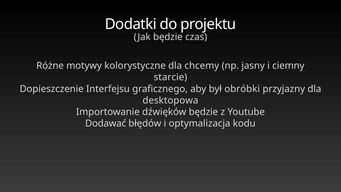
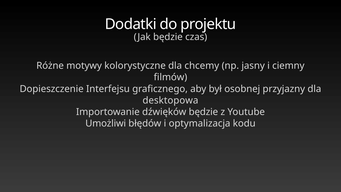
starcie: starcie -> filmów
obróbki: obróbki -> osobnej
Dodawać: Dodawać -> Umożliwi
